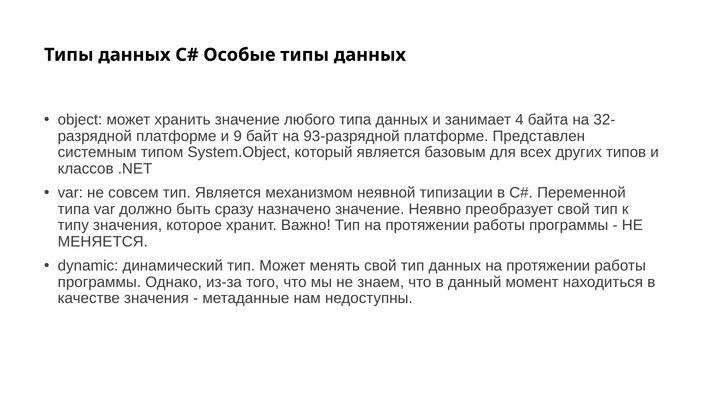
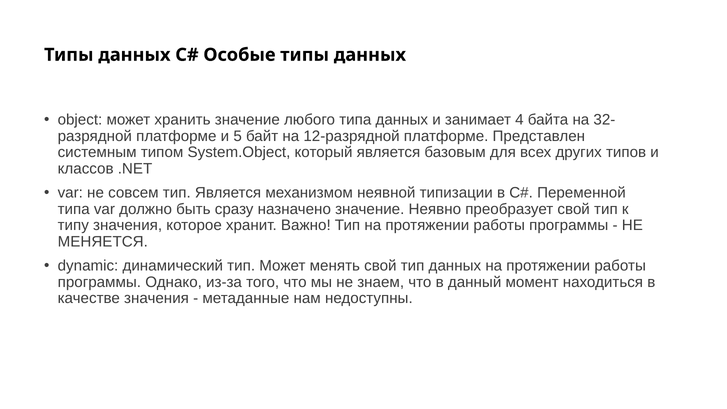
9: 9 -> 5
93-разрядной: 93-разрядной -> 12-разрядной
